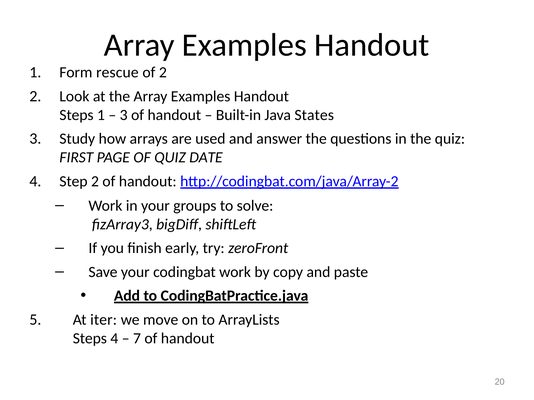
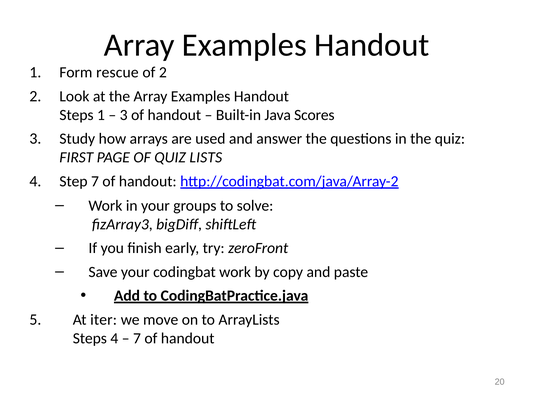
States: States -> Scores
DATE: DATE -> LISTS
Step 2: 2 -> 7
